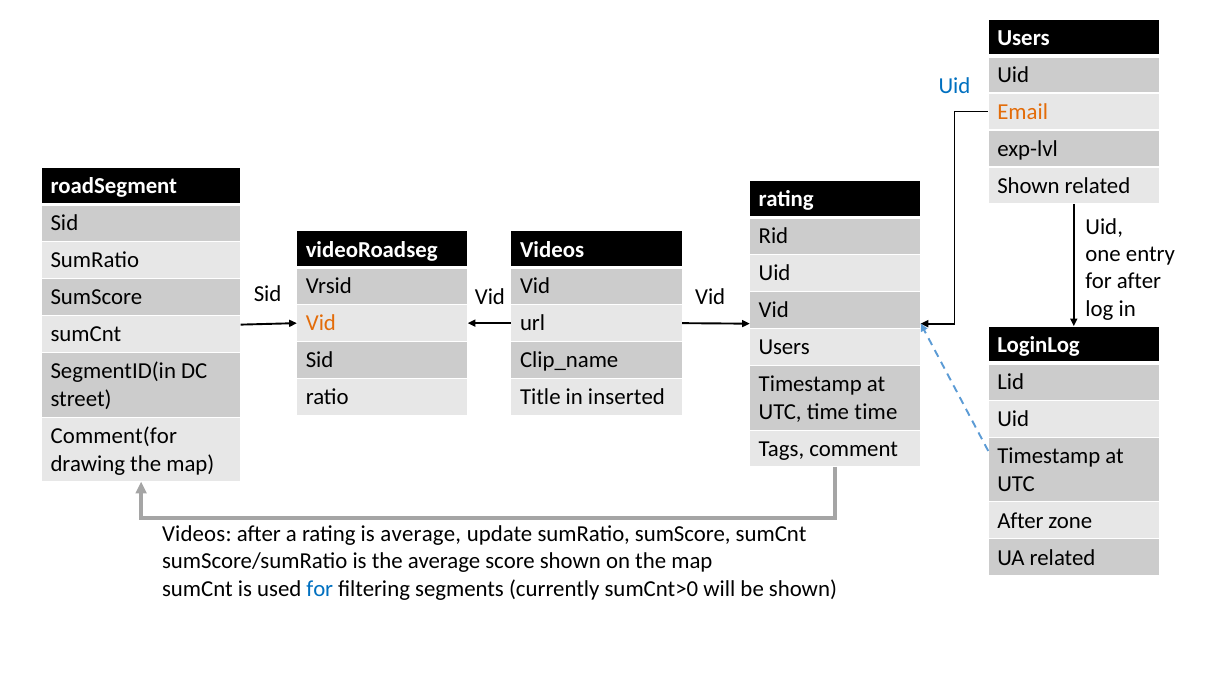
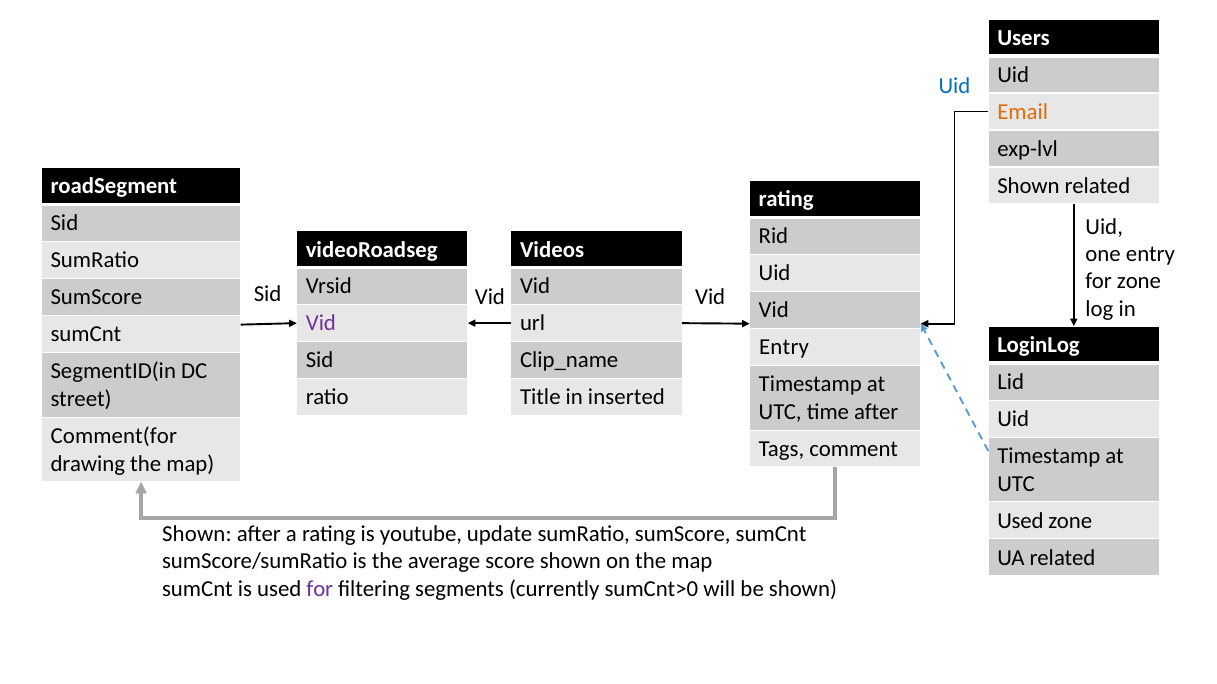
for after: after -> zone
Vid at (321, 324) colour: orange -> purple
Users at (784, 347): Users -> Entry
time time: time -> after
After at (1020, 521): After -> Used
Videos at (197, 535): Videos -> Shown
is average: average -> youtube
for at (320, 589) colour: blue -> purple
